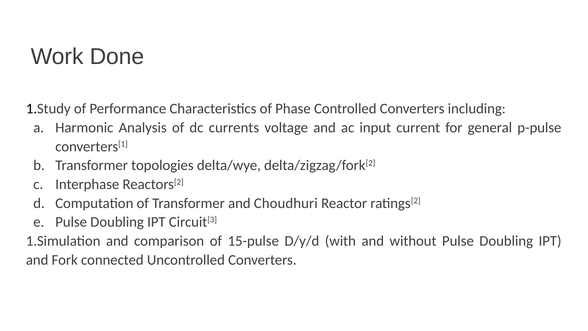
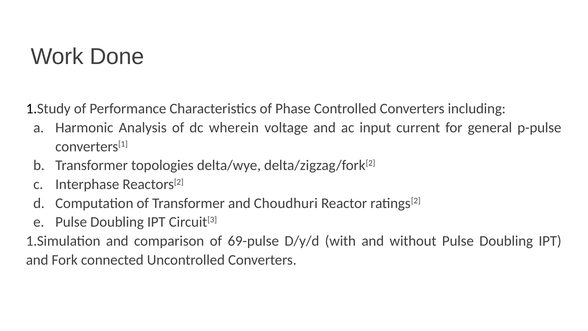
currents: currents -> wherein
15-pulse: 15-pulse -> 69-pulse
